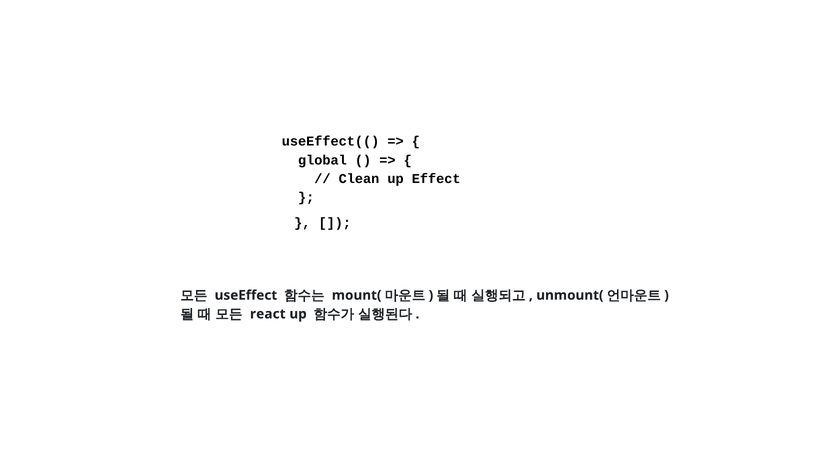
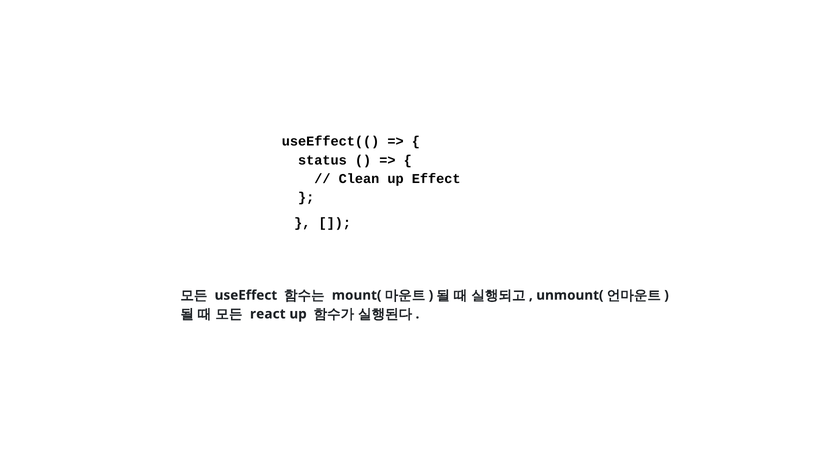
global: global -> status
